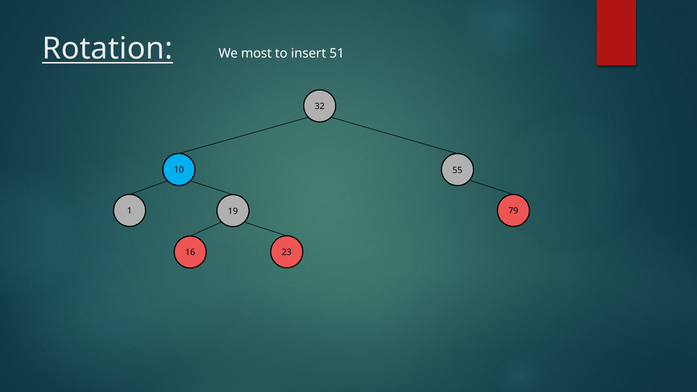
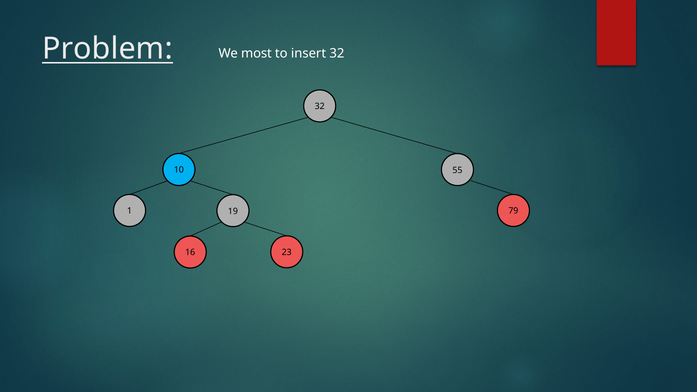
Rotation: Rotation -> Problem
insert 51: 51 -> 32
